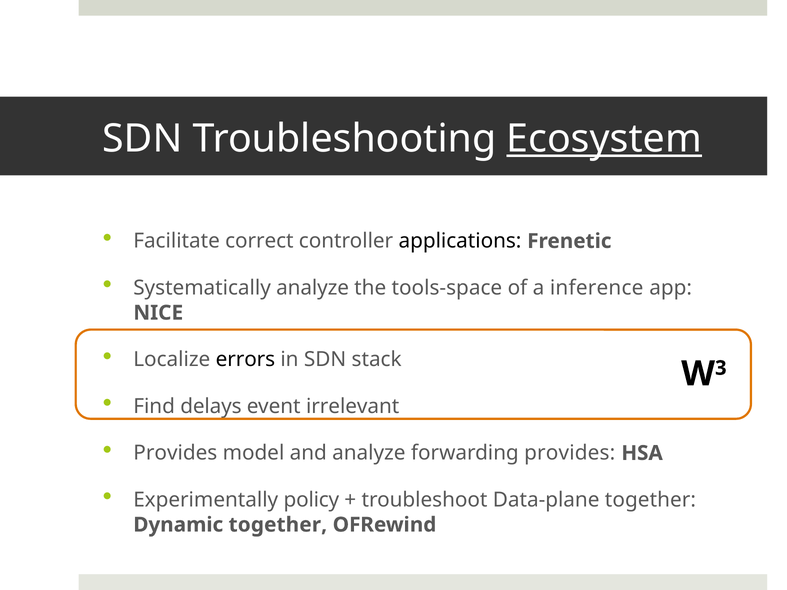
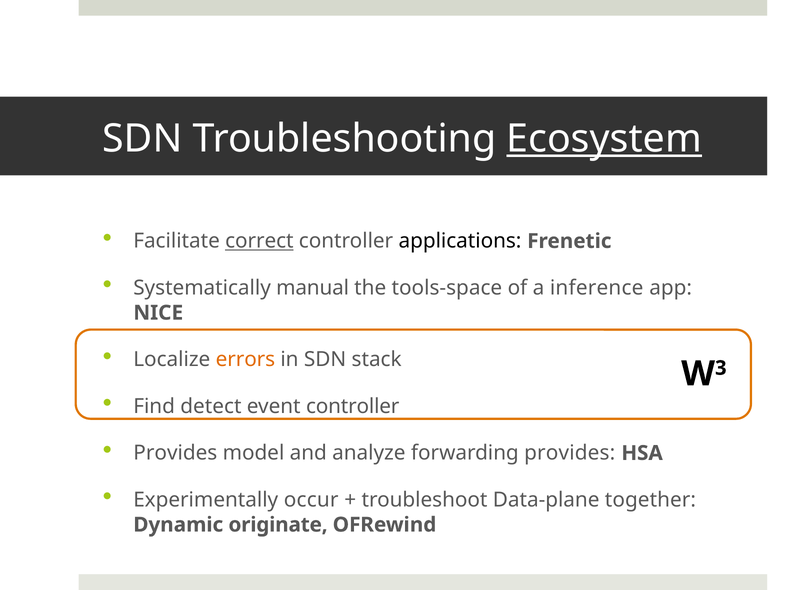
correct underline: none -> present
Systematically analyze: analyze -> manual
errors colour: black -> orange
delays: delays -> detect
event irrelevant: irrelevant -> controller
policy: policy -> occur
Dynamic together: together -> originate
